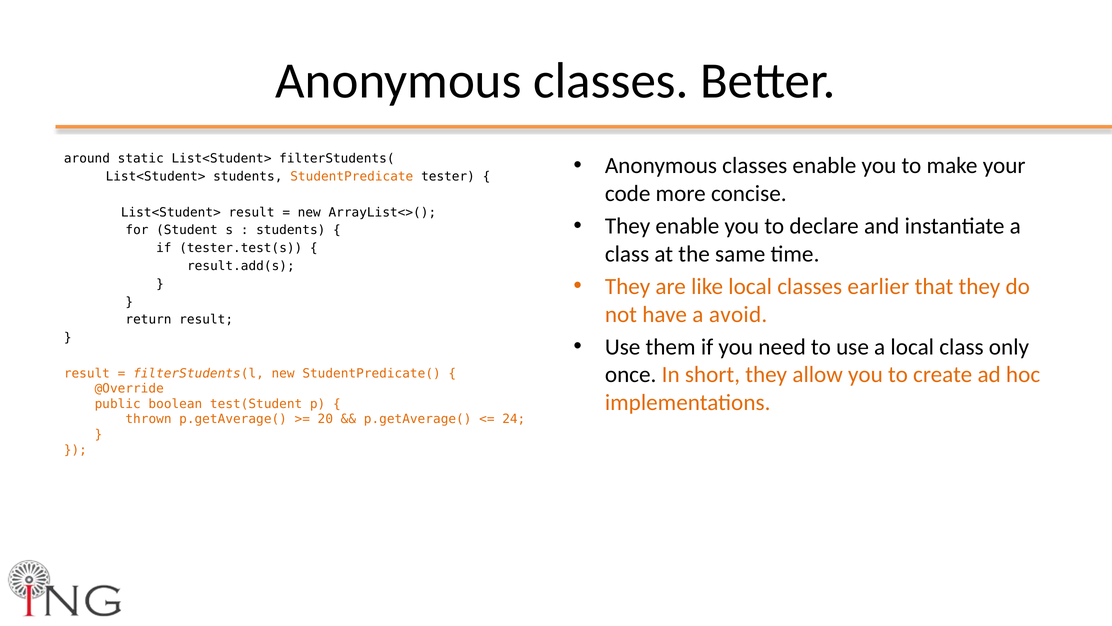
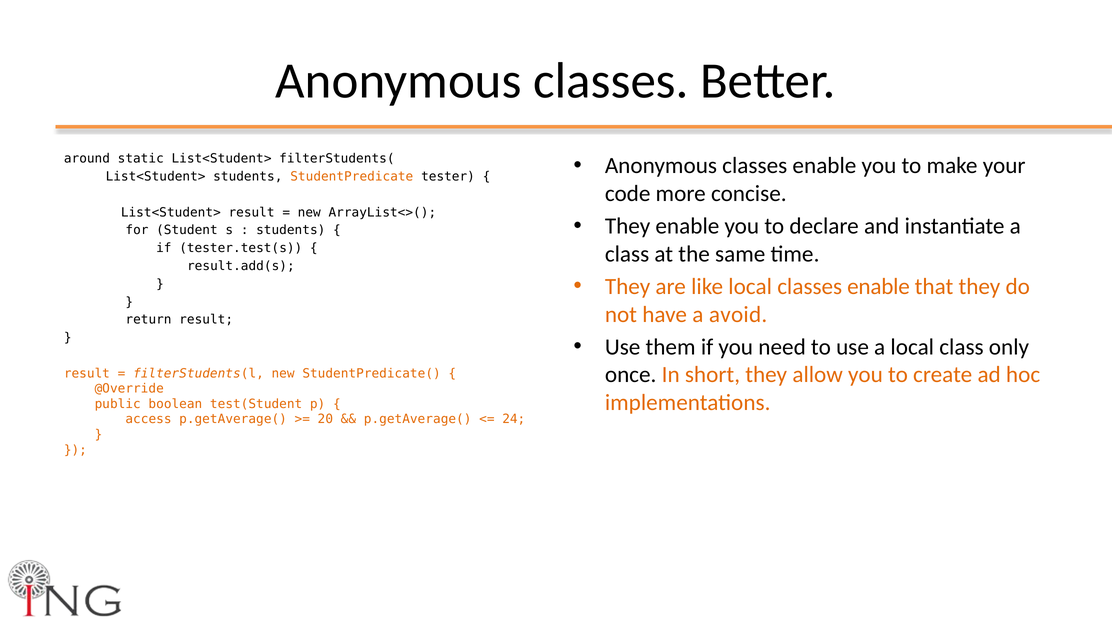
local classes earlier: earlier -> enable
thrown: thrown -> access
